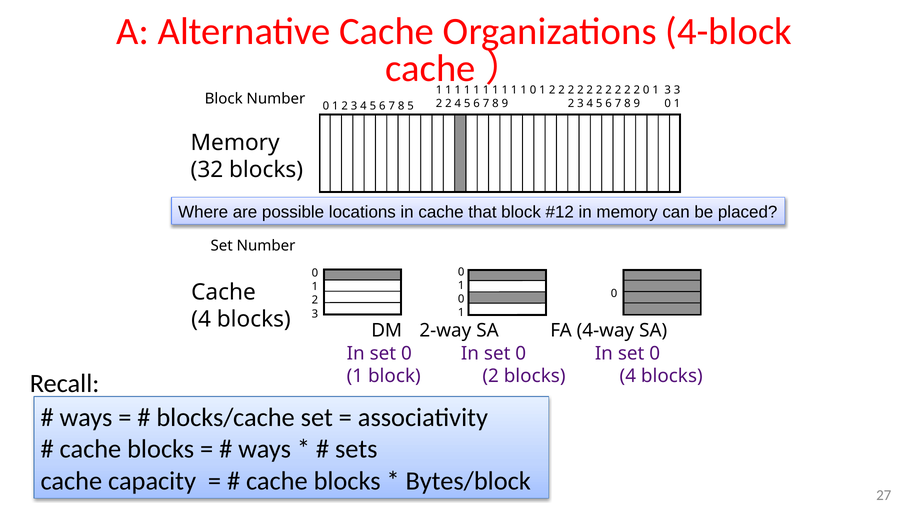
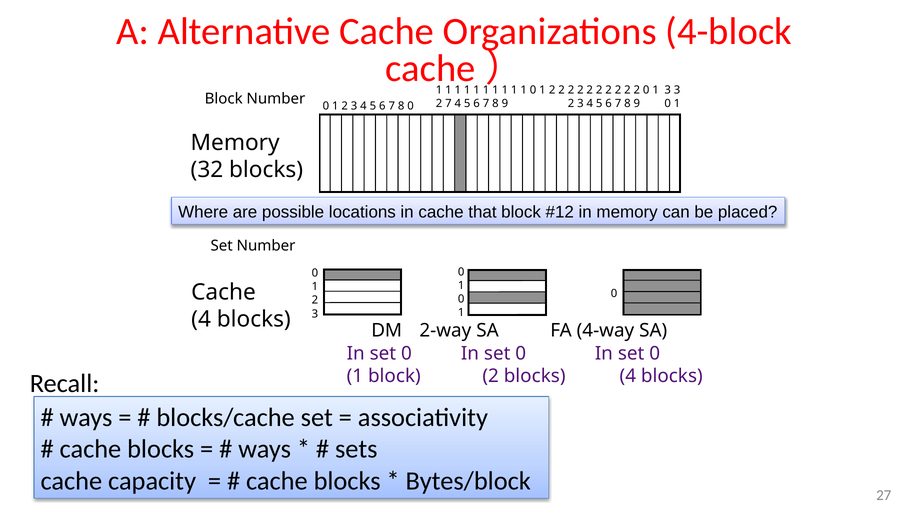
2 at (448, 104): 2 -> 7
8 5: 5 -> 0
